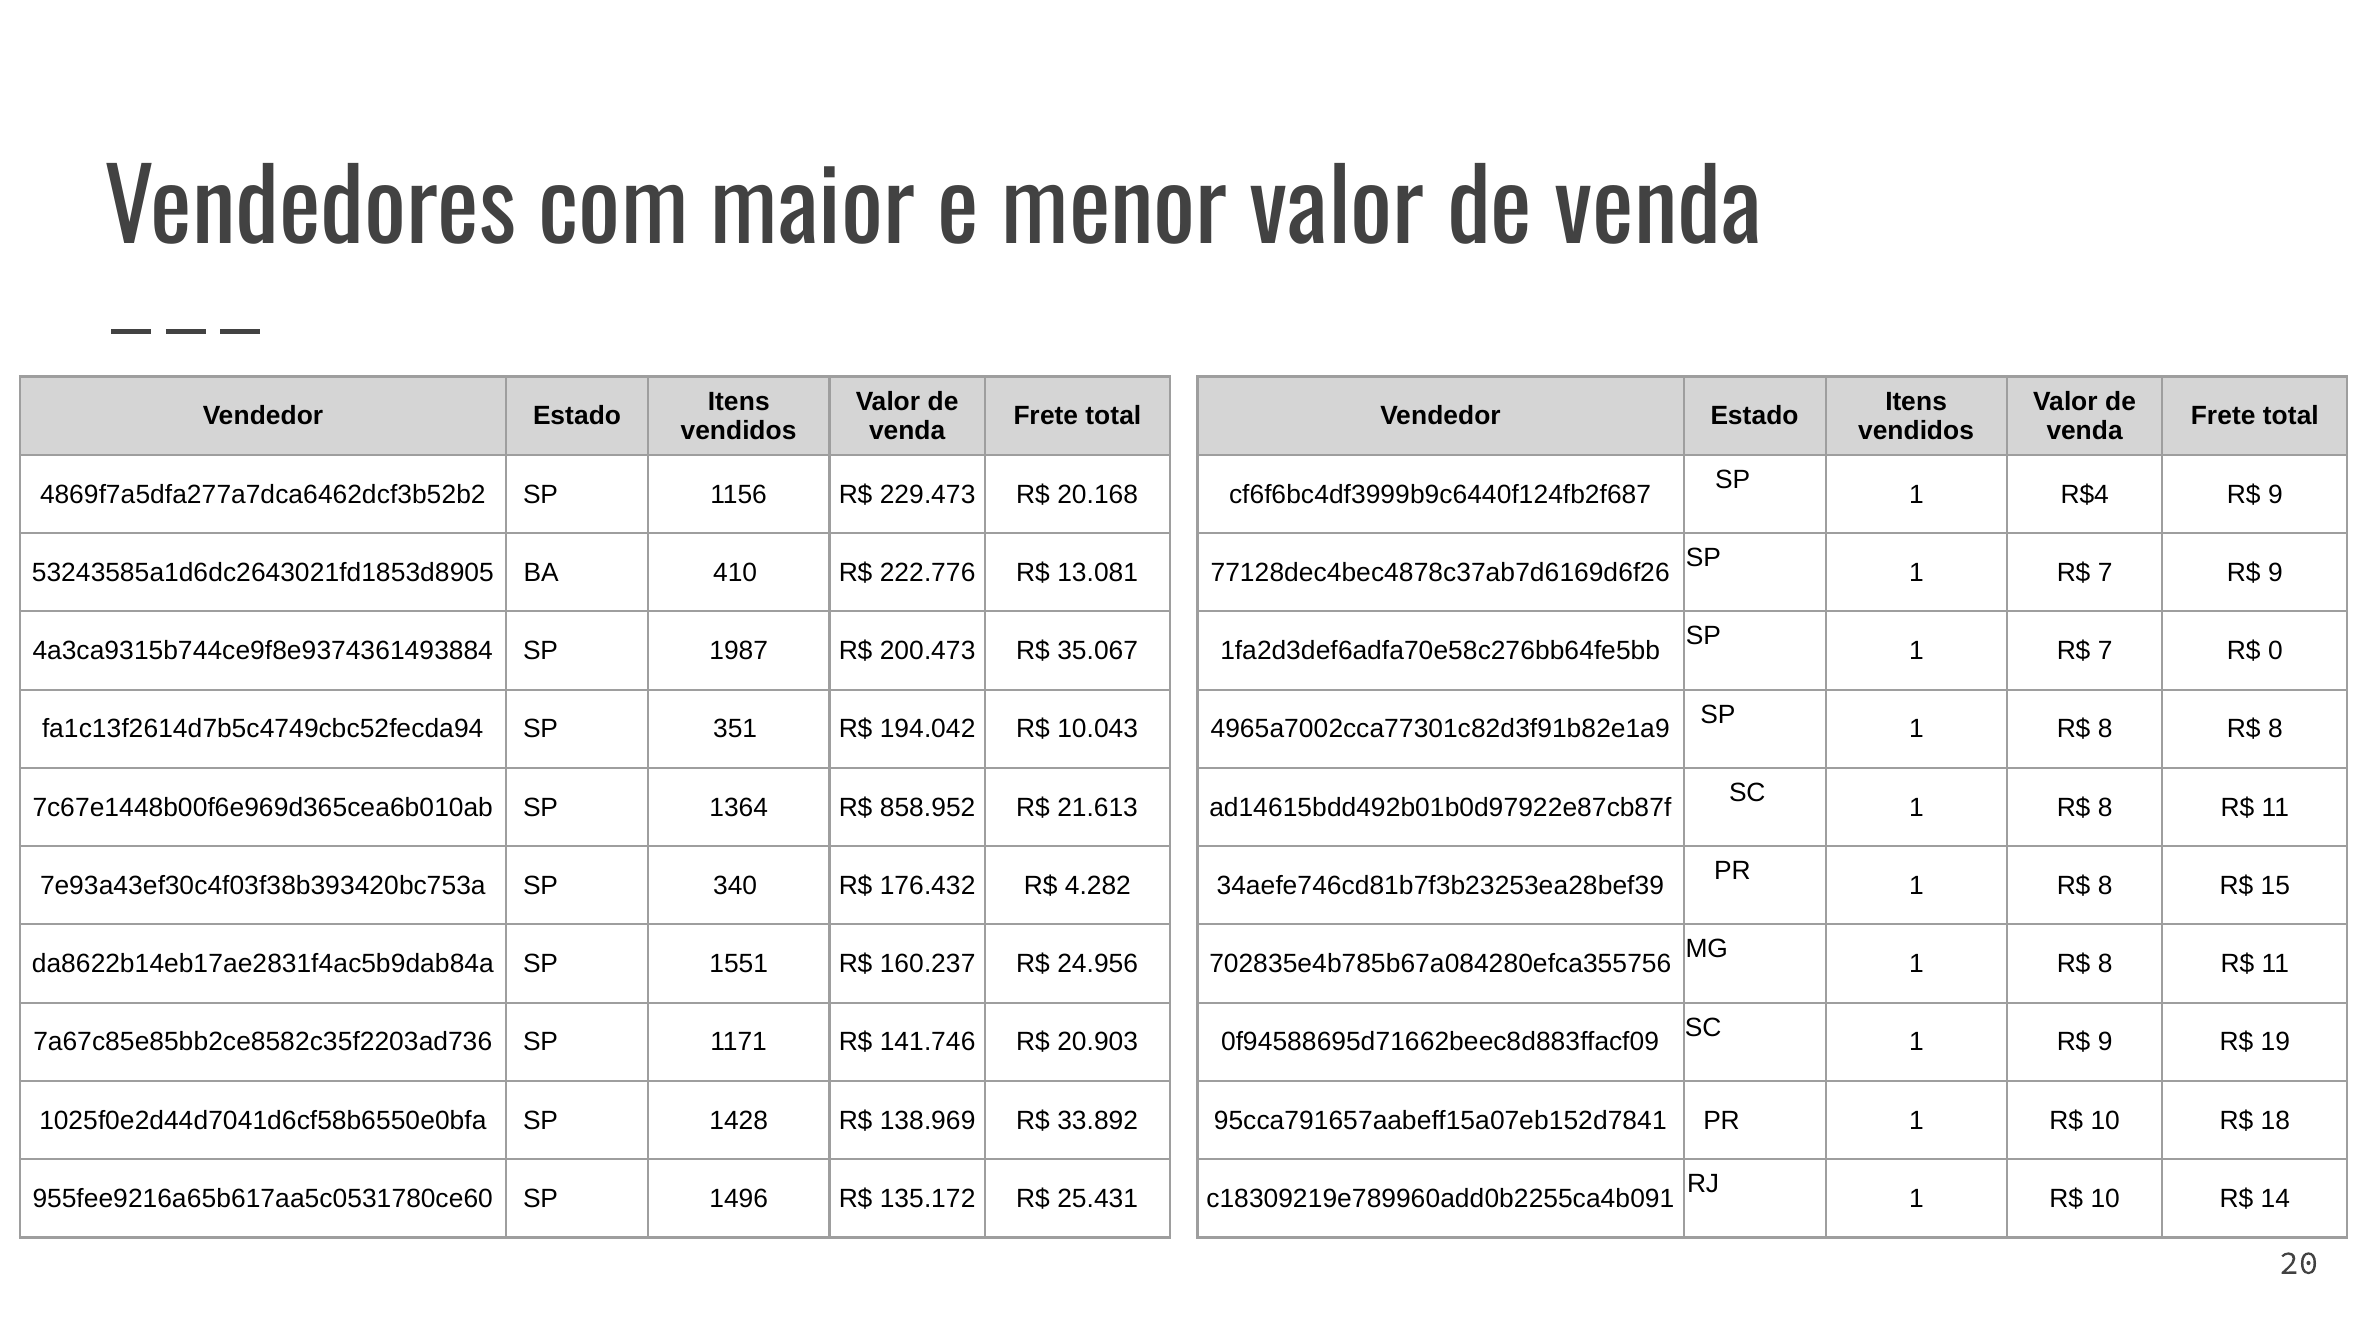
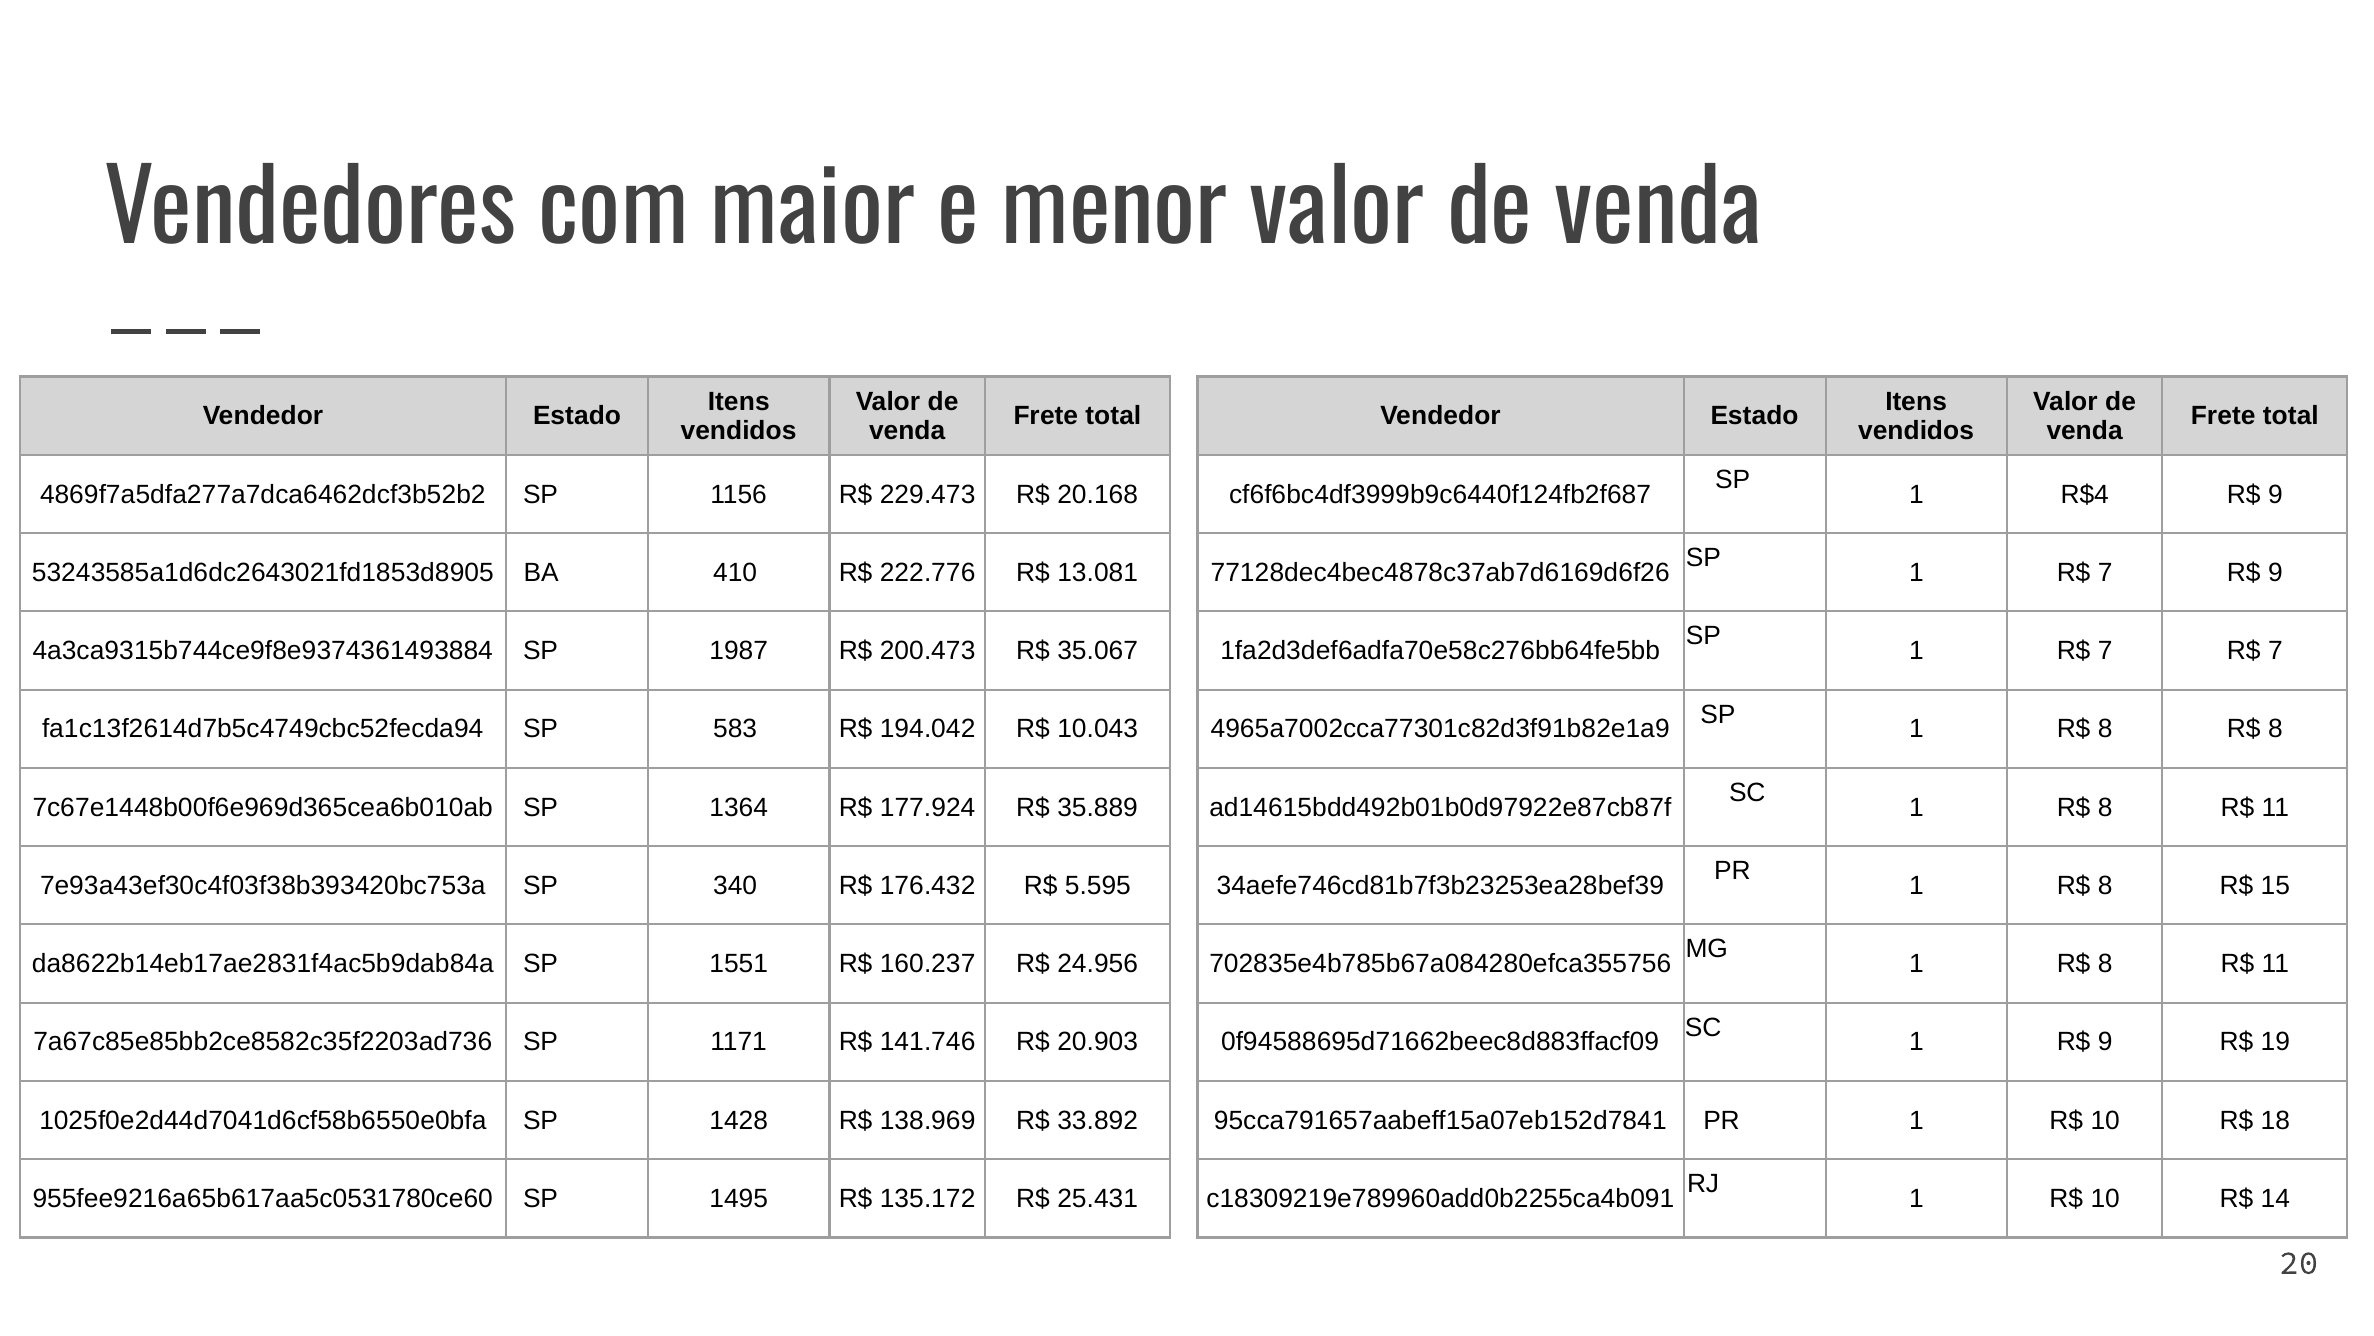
7 R$ 0: 0 -> 7
351: 351 -> 583
858.952: 858.952 -> 177.924
21.613: 21.613 -> 35.889
4.282: 4.282 -> 5.595
1496: 1496 -> 1495
